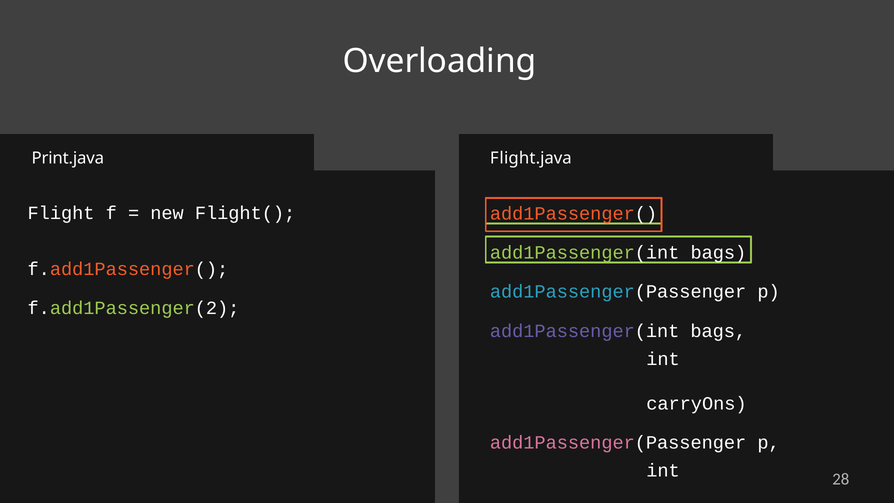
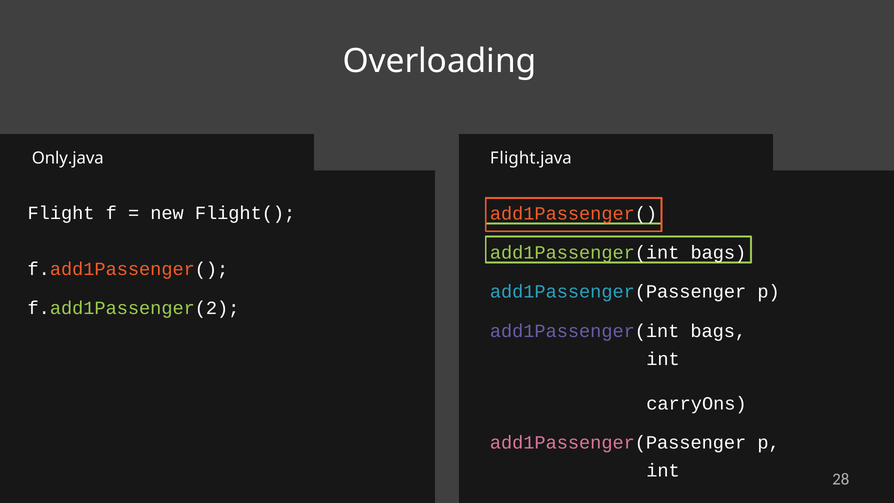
Print.java: Print.java -> Only.java
